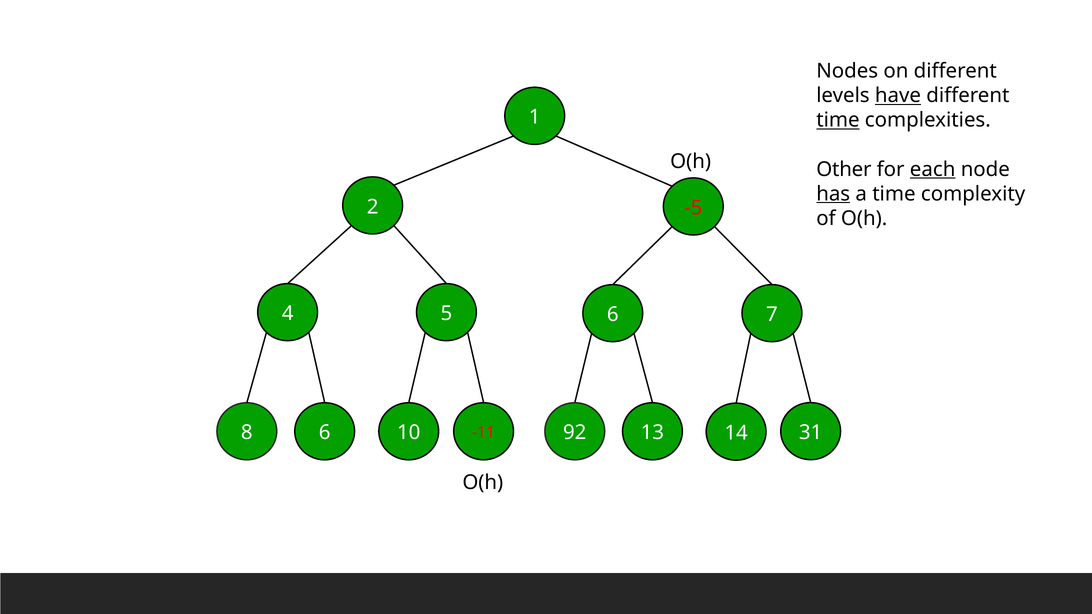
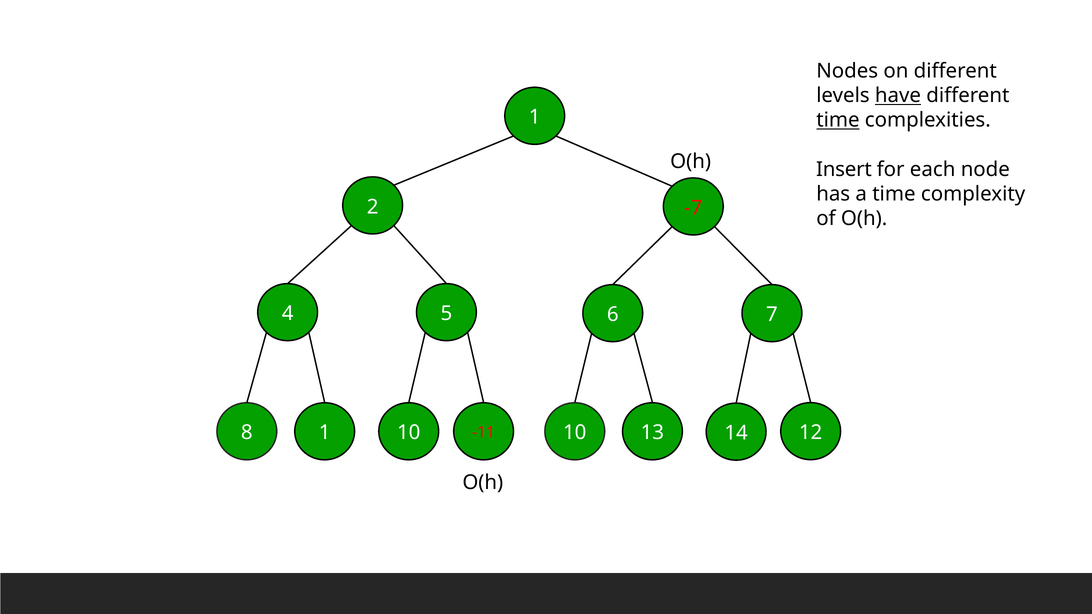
Other: Other -> Insert
each underline: present -> none
has underline: present -> none
-5: -5 -> -7
8 6: 6 -> 1
-11 92: 92 -> 10
31: 31 -> 12
